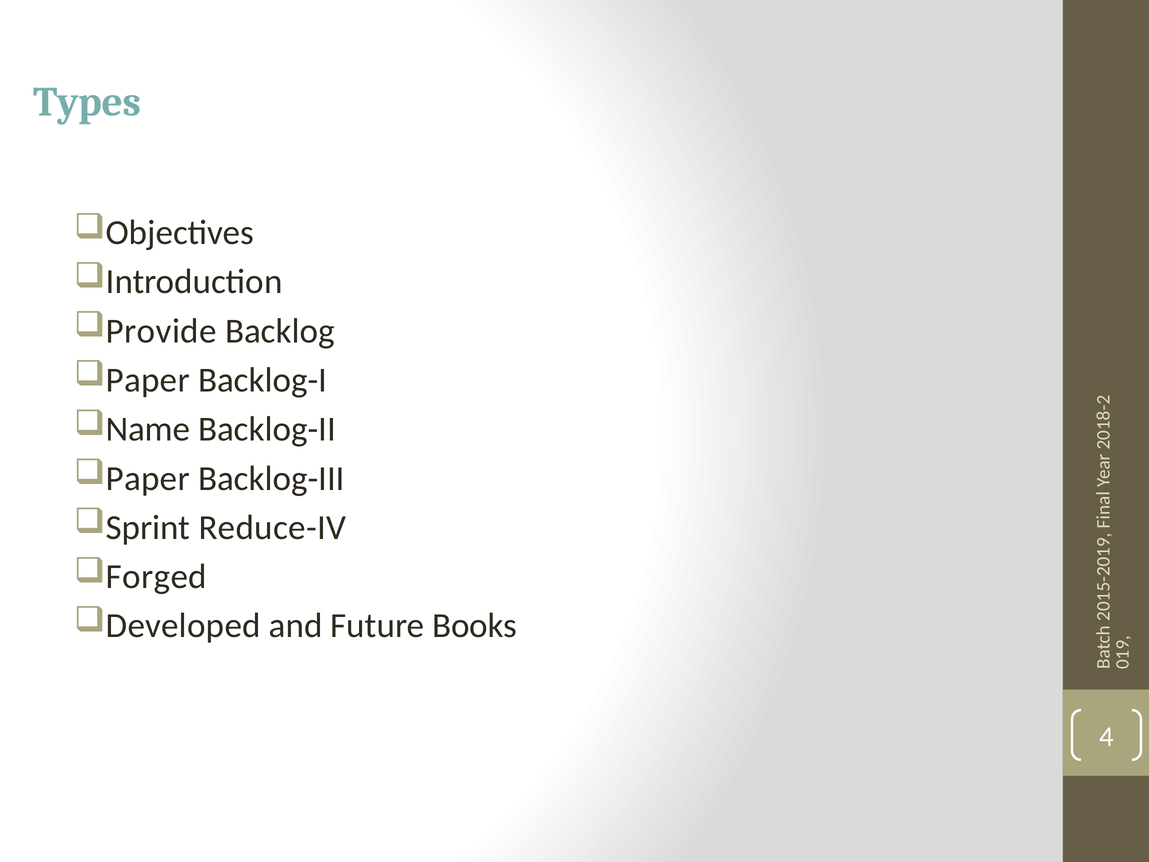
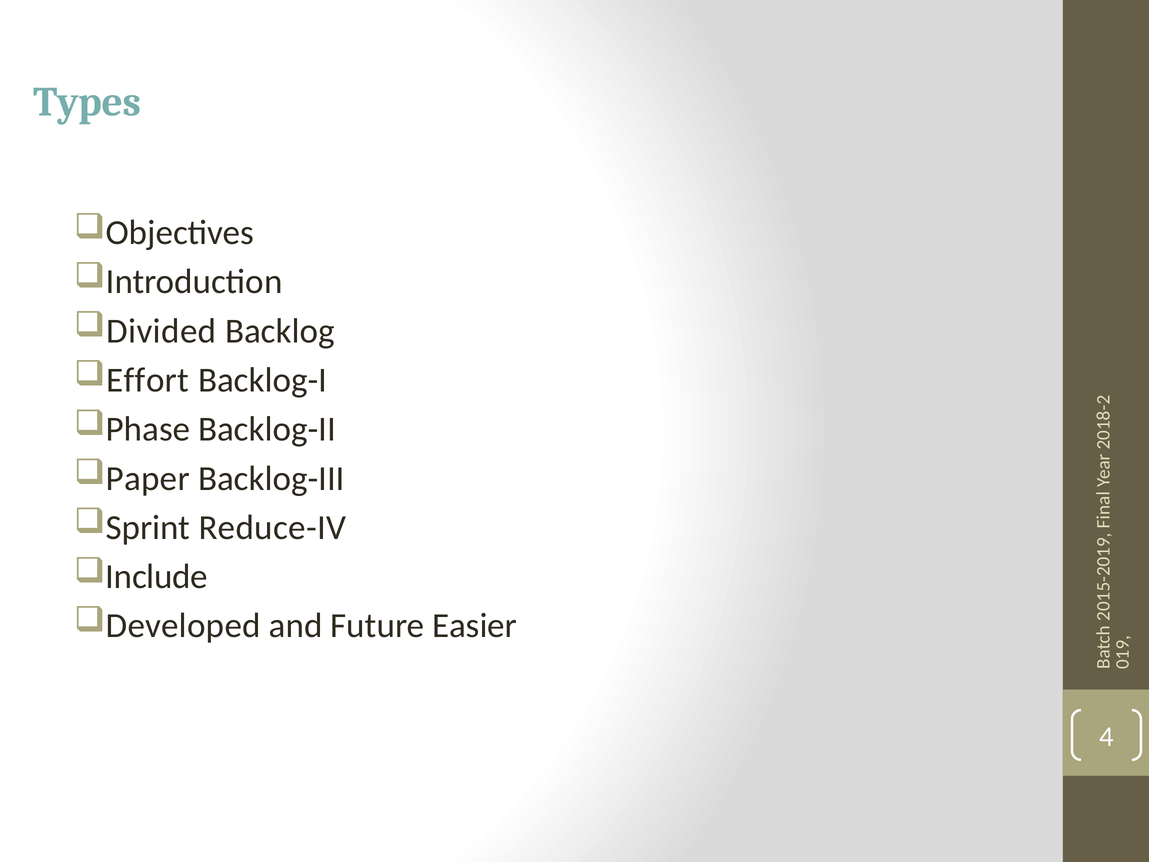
Provide: Provide -> Divided
Paper at (148, 380): Paper -> Effort
Name: Name -> Phase
Forged: Forged -> Include
Books: Books -> Easier
